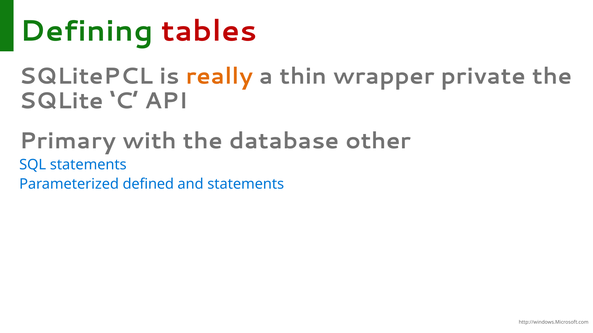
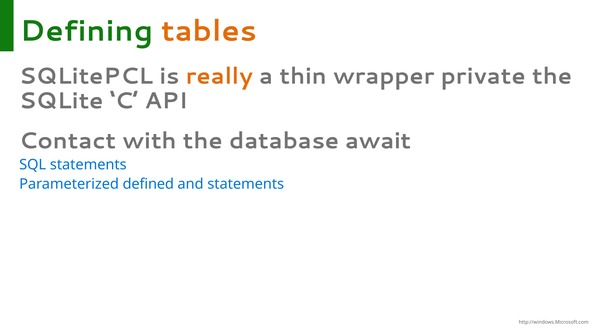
tables colour: red -> orange
Primary: Primary -> Contact
other: other -> await
